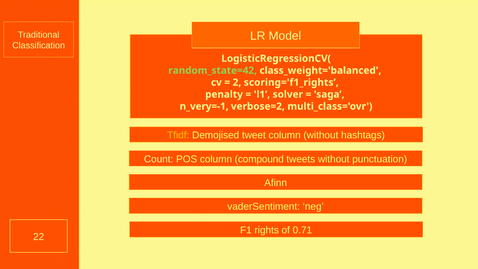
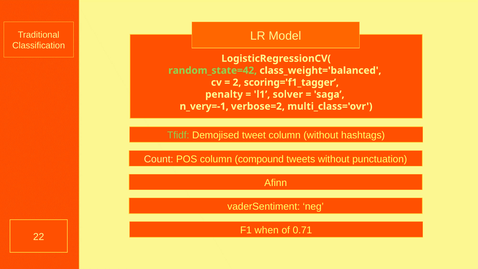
scoring='f1_rights: scoring='f1_rights -> scoring='f1_tagger
Tfidf colour: yellow -> light green
rights: rights -> when
